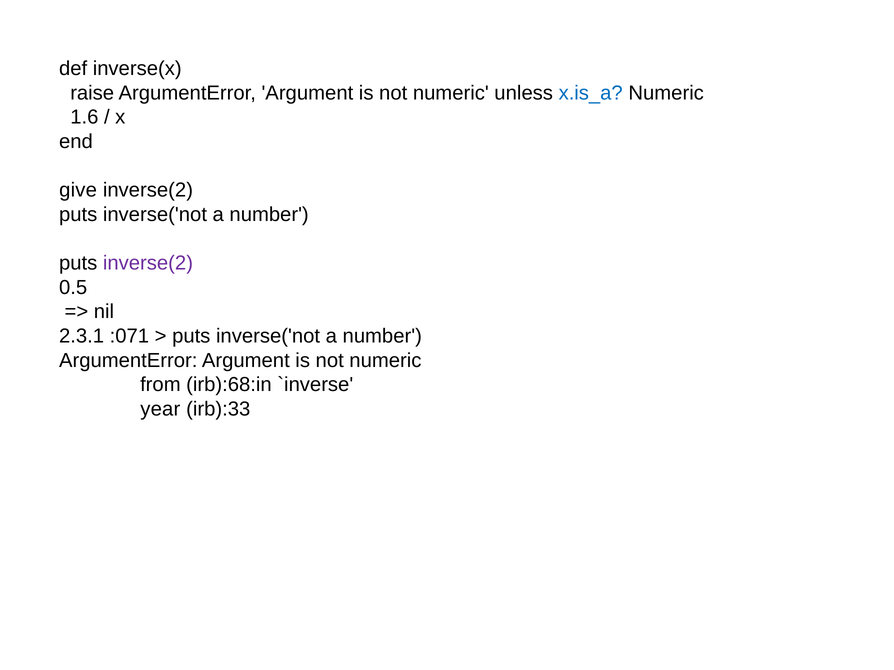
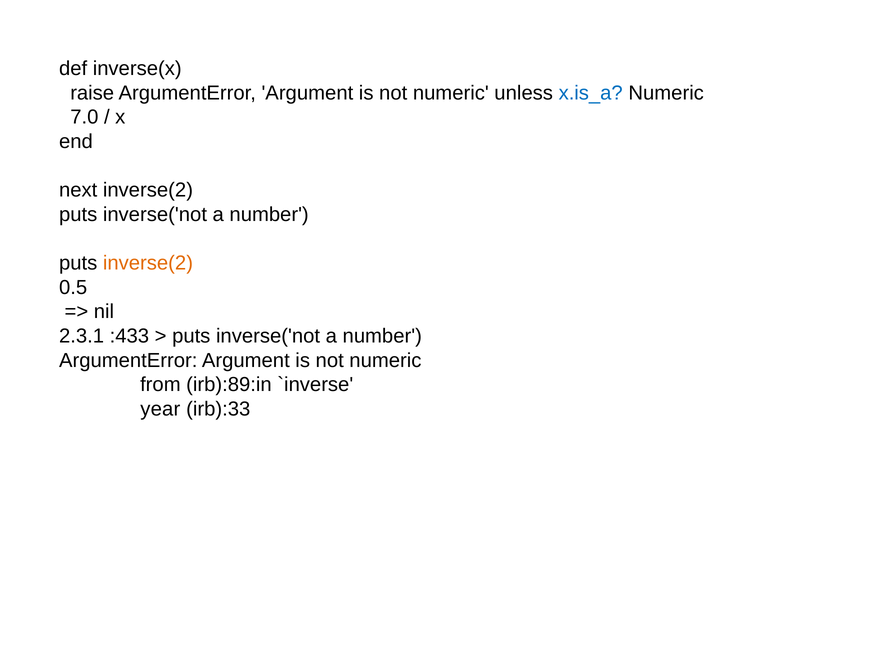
1.6: 1.6 -> 7.0
give: give -> next
inverse(2 at (148, 263) colour: purple -> orange
:071: :071 -> :433
irb):68:in: irb):68:in -> irb):89:in
